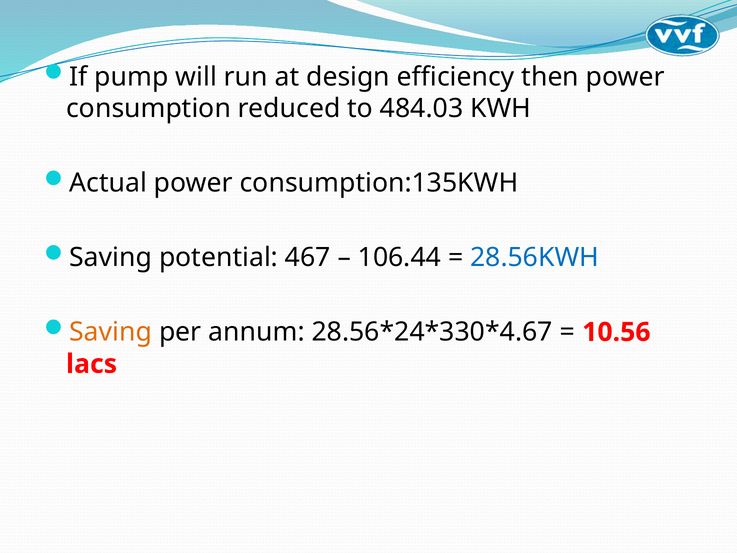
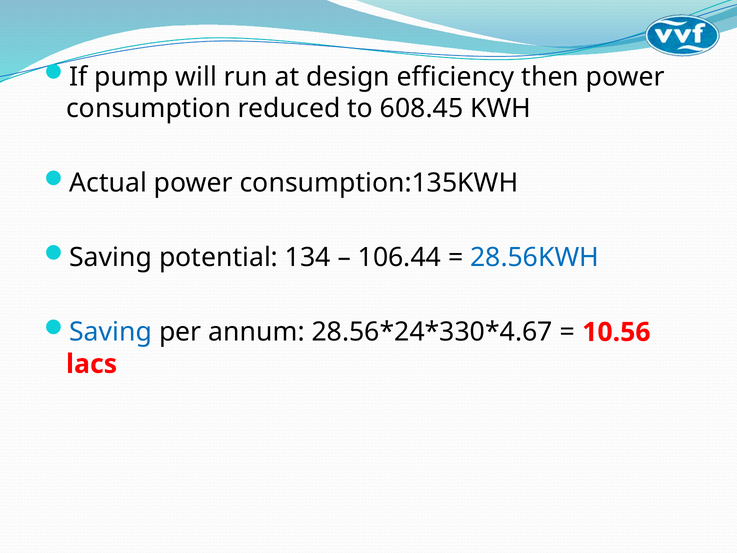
484.03: 484.03 -> 608.45
467: 467 -> 134
Saving at (111, 332) colour: orange -> blue
